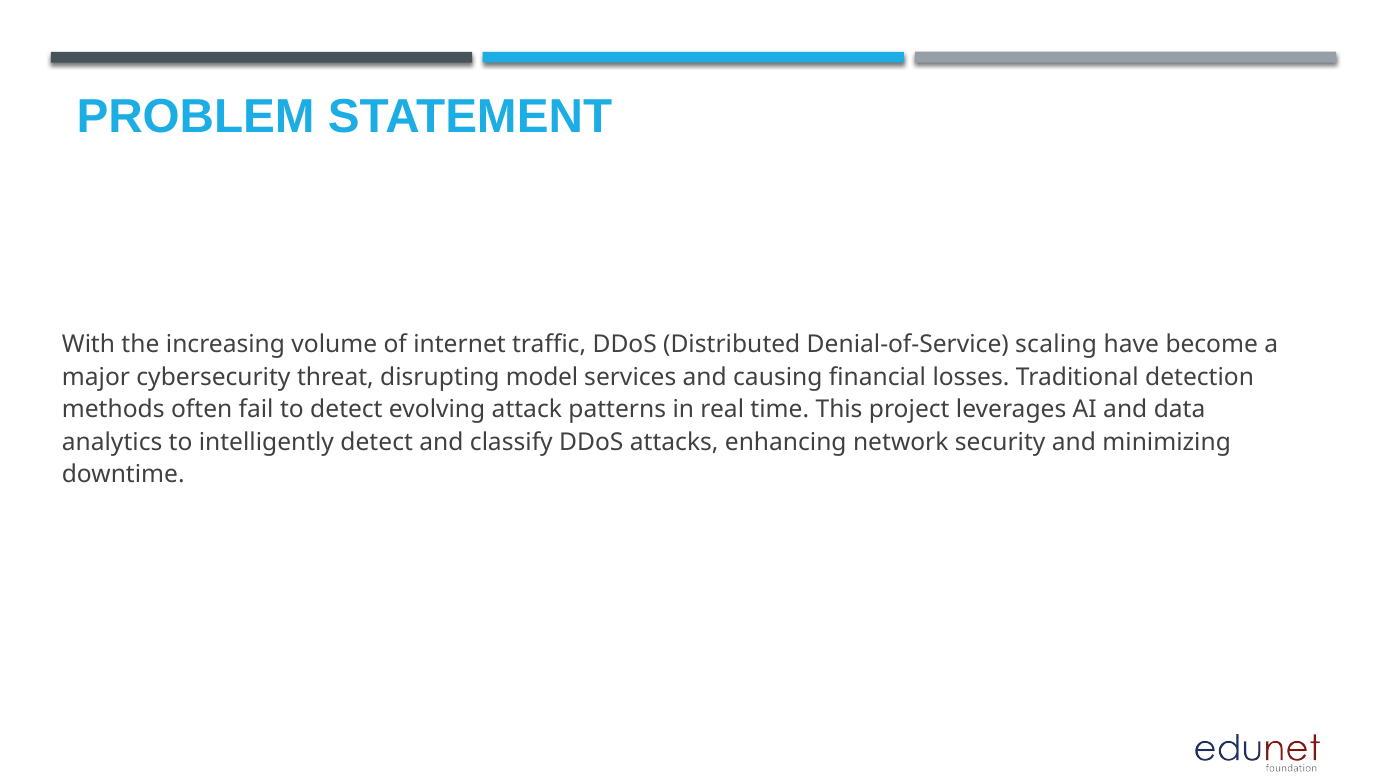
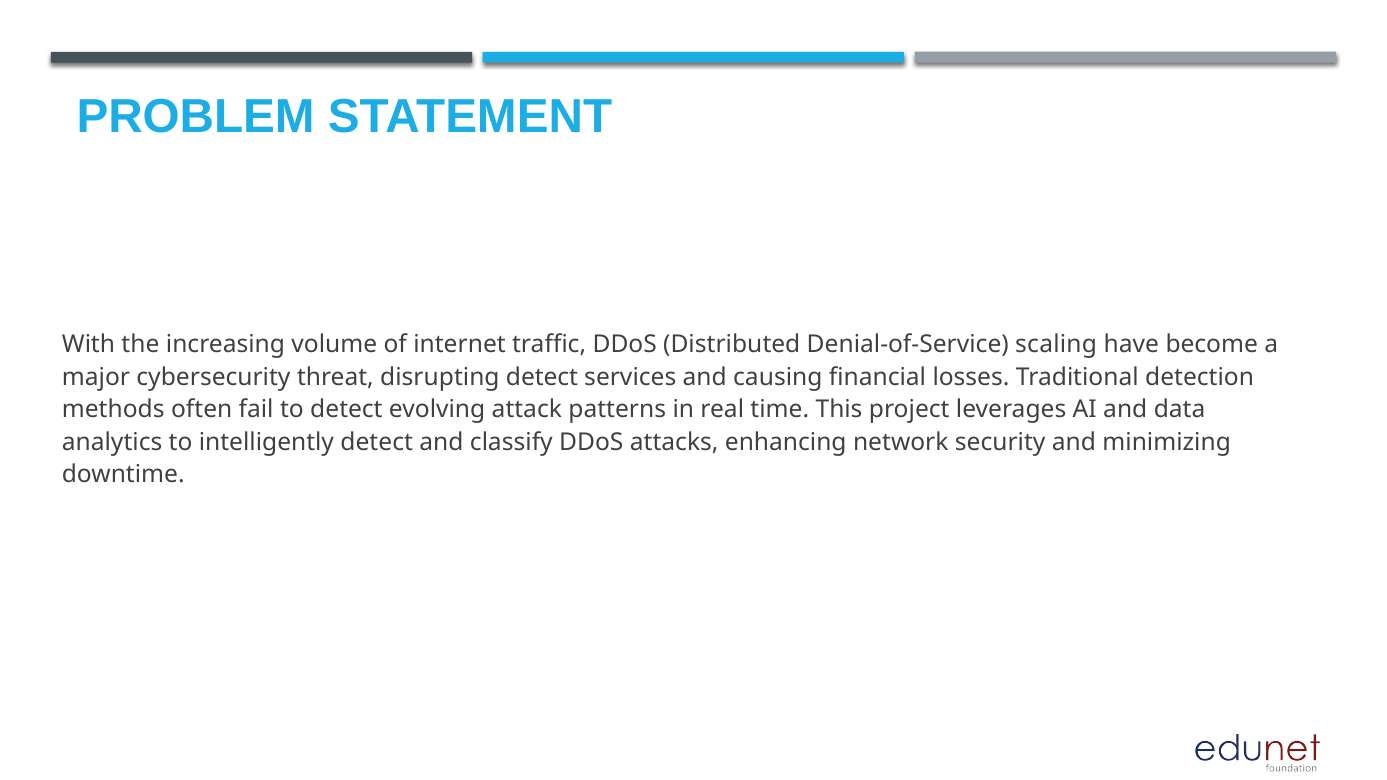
disrupting model: model -> detect
